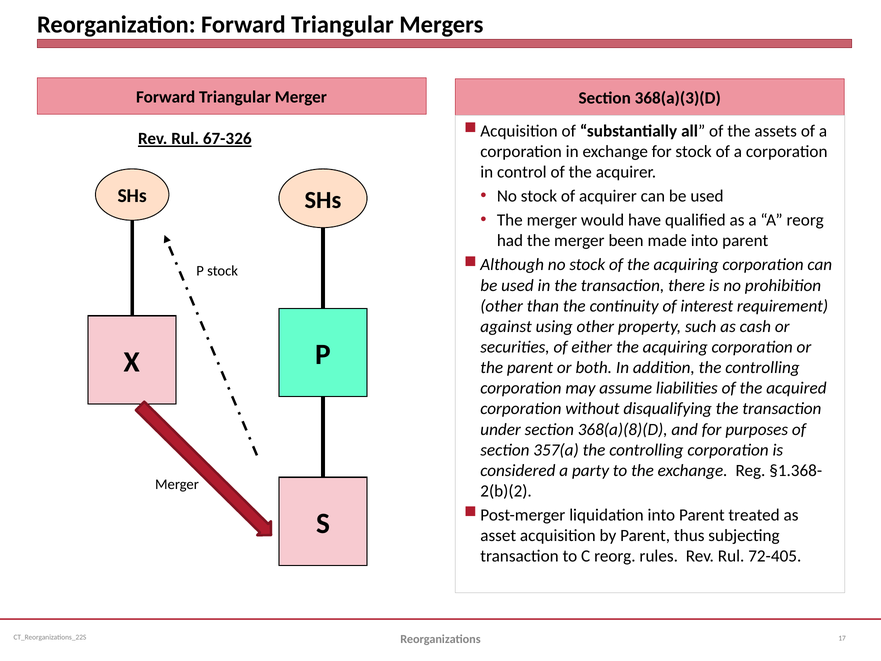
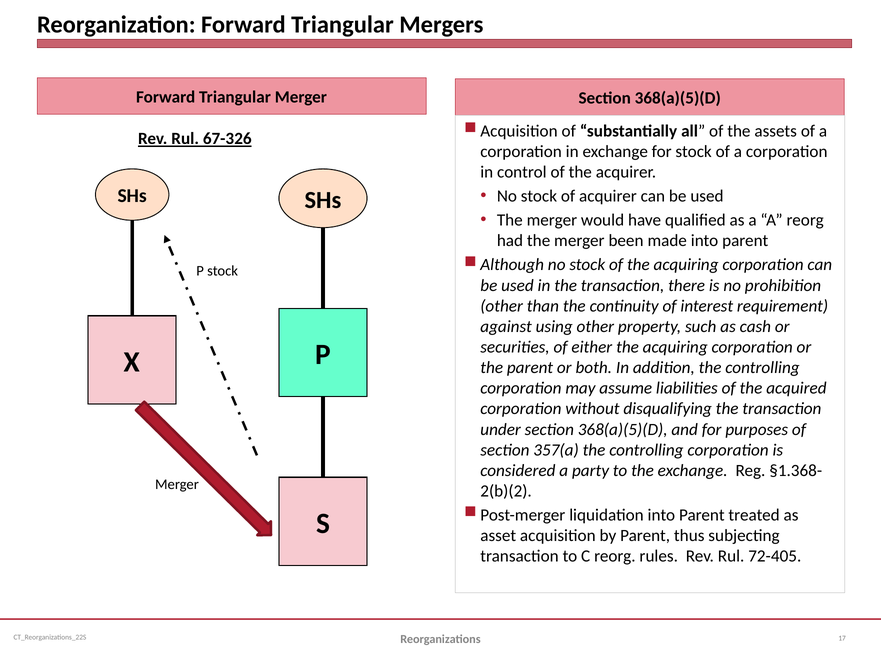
Merger Section 368(a)(3)(D: 368(a)(3)(D -> 368(a)(5)(D
under section 368(a)(8)(D: 368(a)(8)(D -> 368(a)(5)(D
